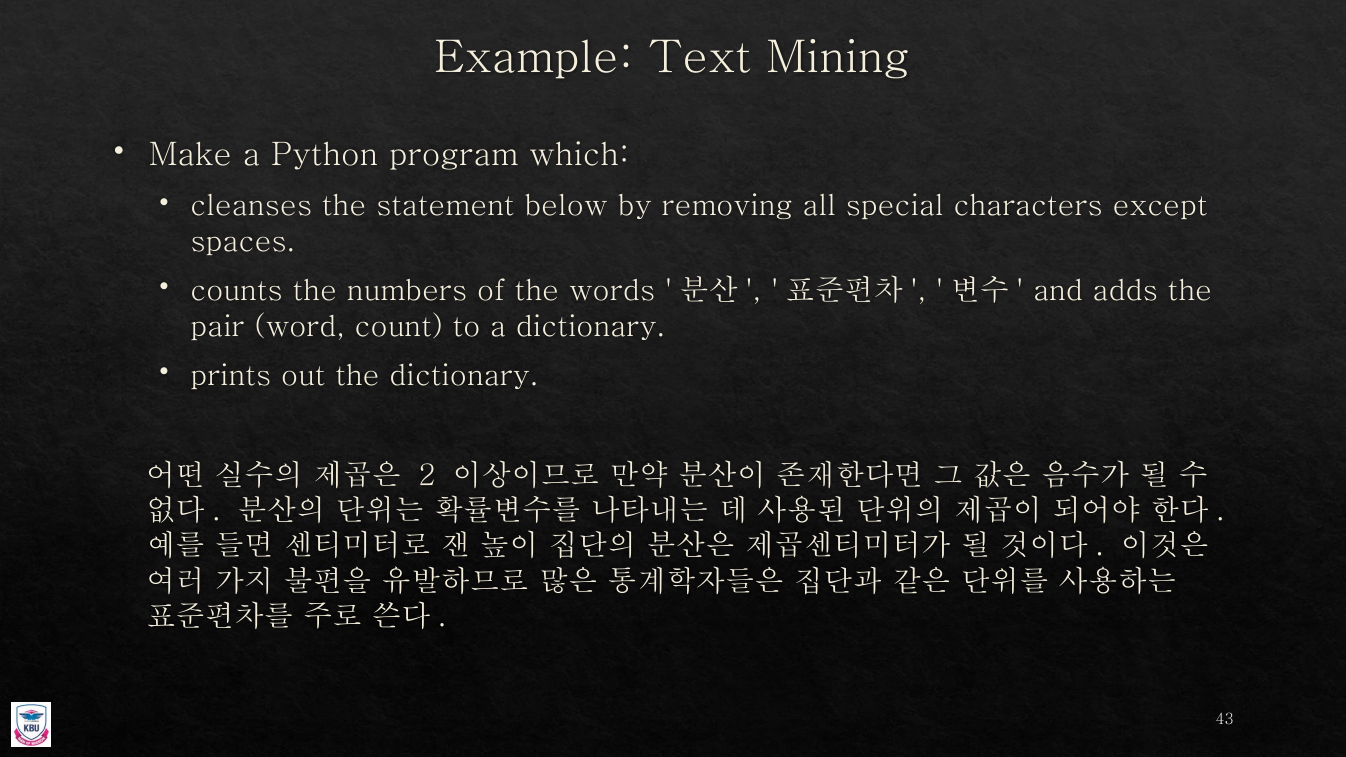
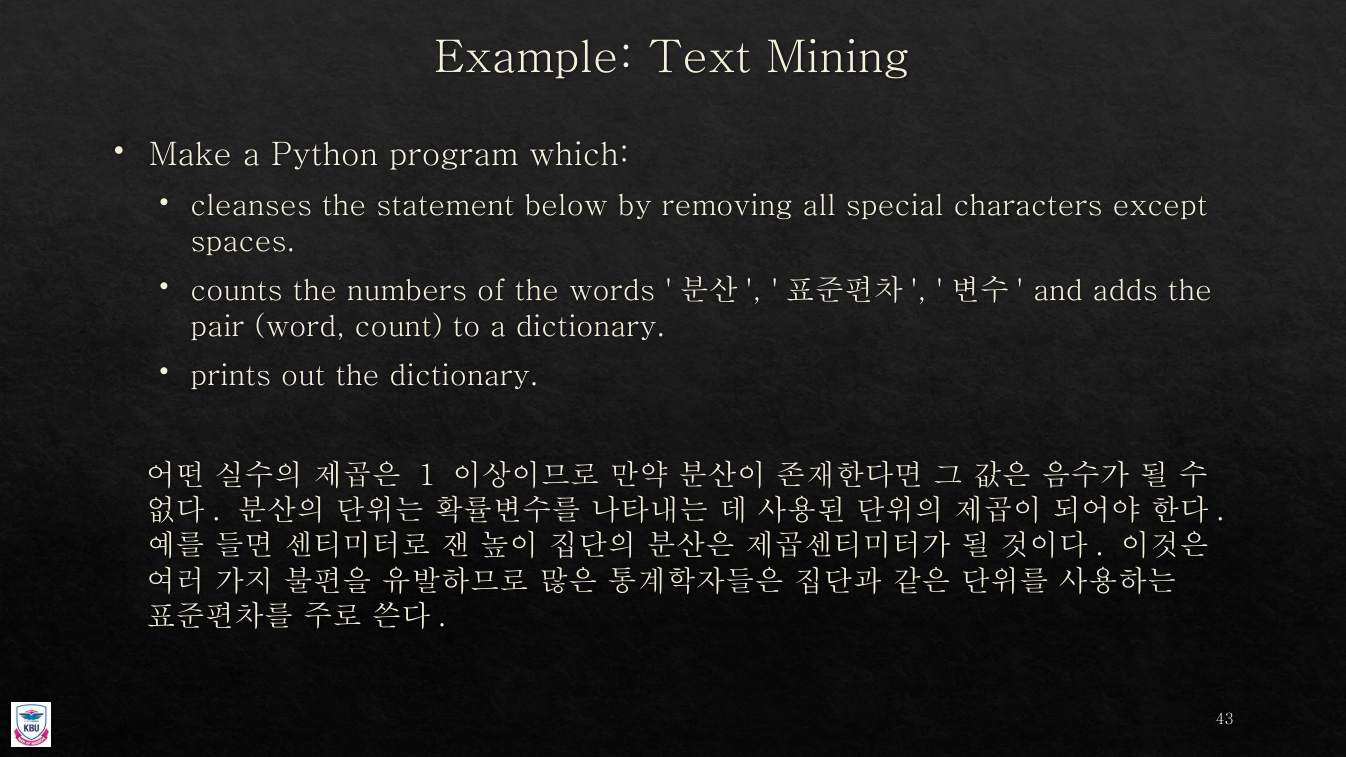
2: 2 -> 1
